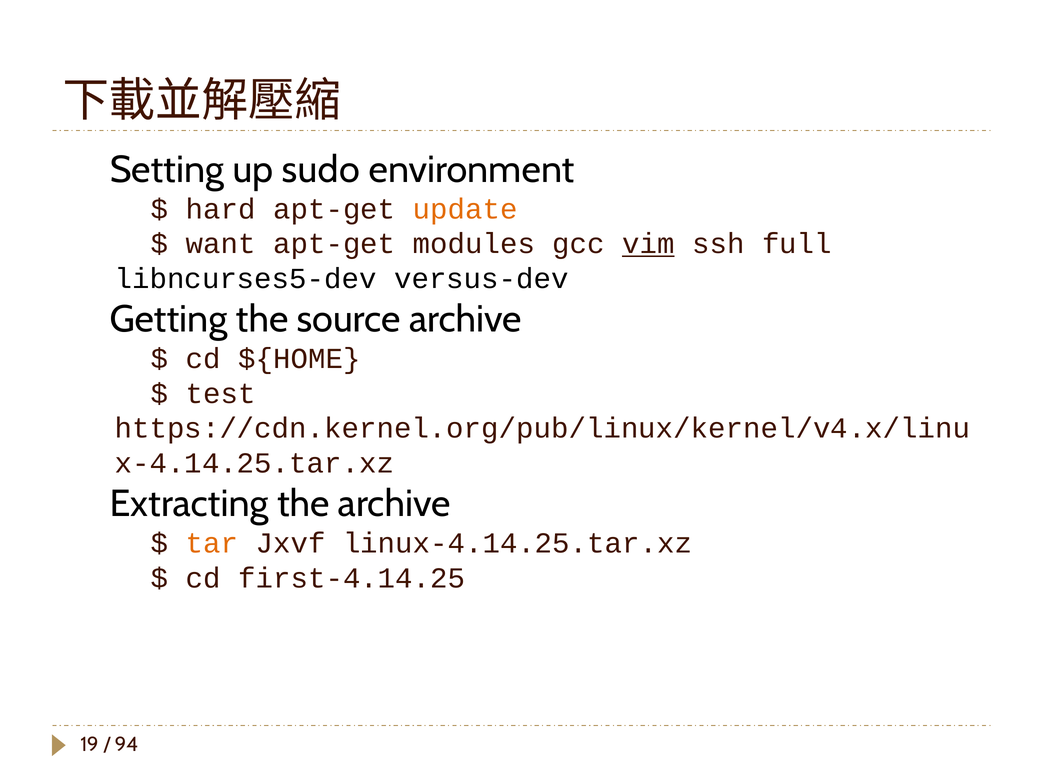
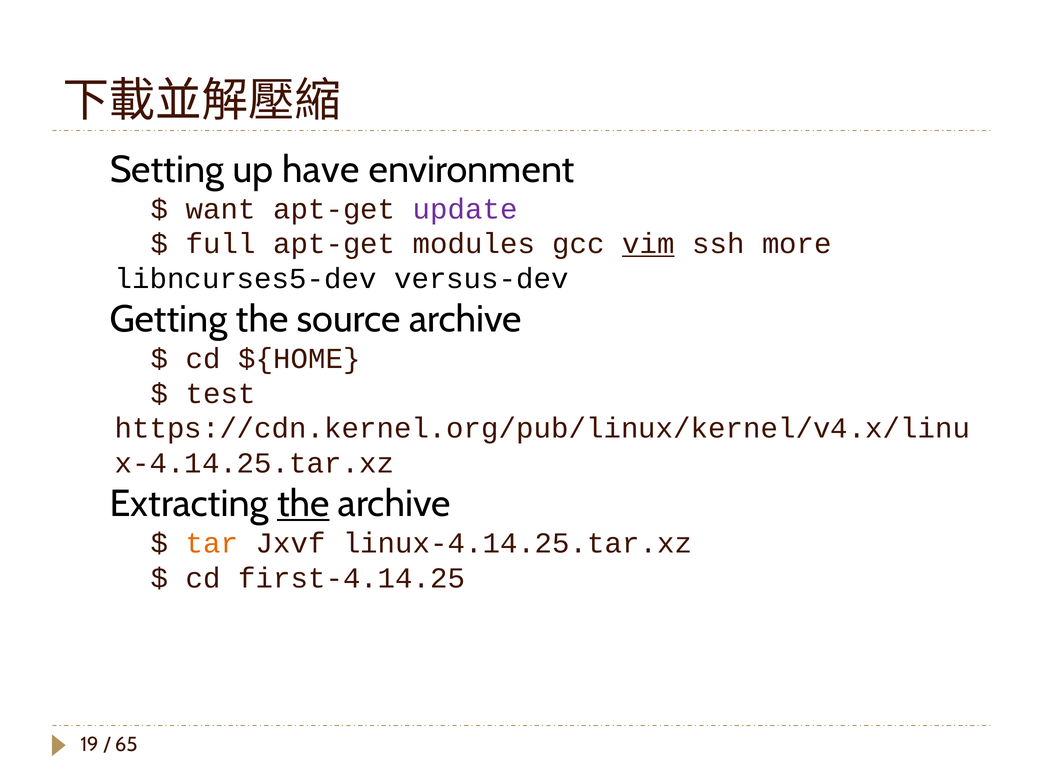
sudo: sudo -> have
hard: hard -> want
update colour: orange -> purple
want: want -> full
full: full -> more
the at (303, 504) underline: none -> present
94: 94 -> 65
